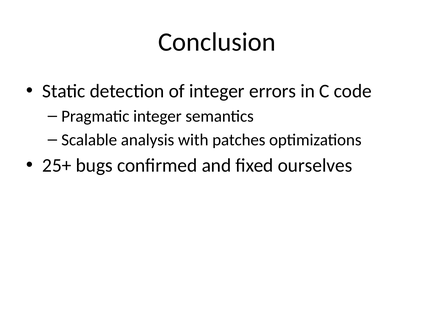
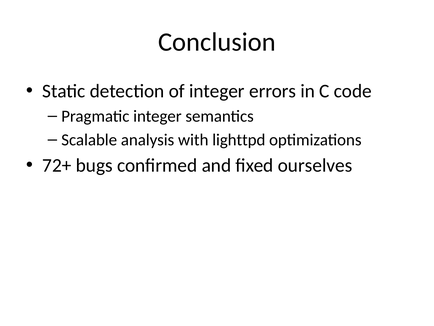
patches: patches -> lighttpd
25+: 25+ -> 72+
